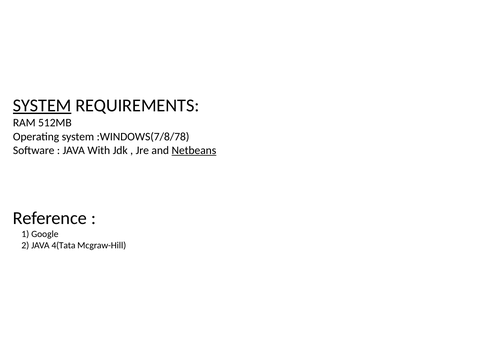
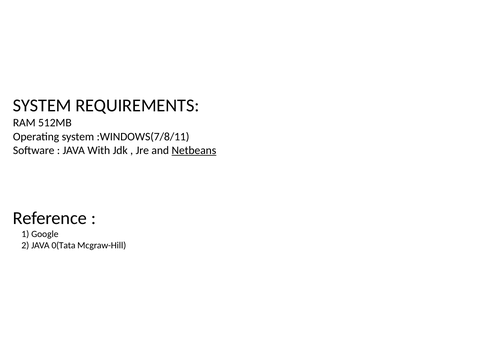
SYSTEM at (42, 105) underline: present -> none
:WINDOWS(7/8/78: :WINDOWS(7/8/78 -> :WINDOWS(7/8/11
4(Tata: 4(Tata -> 0(Tata
